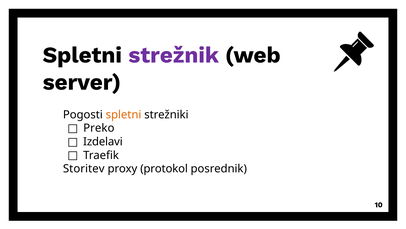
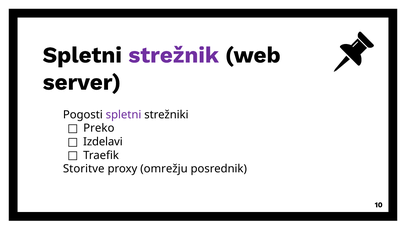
spletni at (124, 114) colour: orange -> purple
Storitev: Storitev -> Storitve
protokol: protokol -> omrežju
